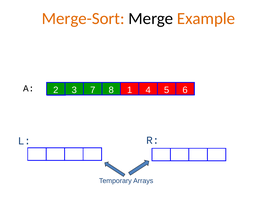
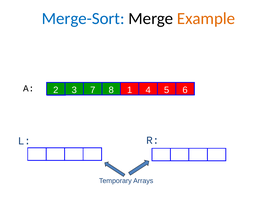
Merge-Sort colour: orange -> blue
